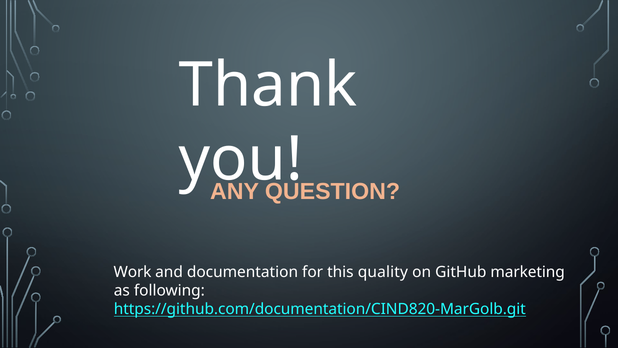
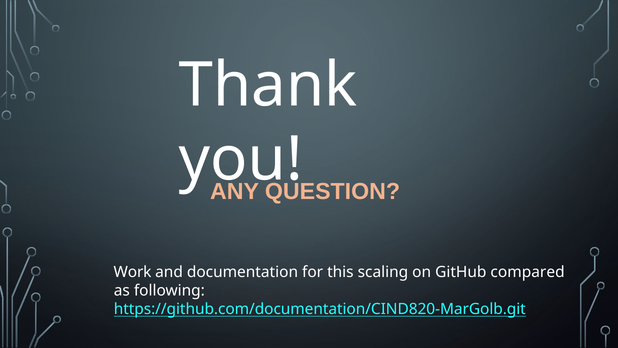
quality: quality -> scaling
marketing: marketing -> compared
